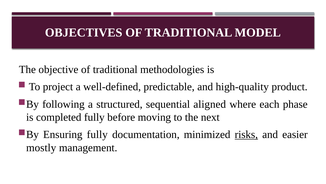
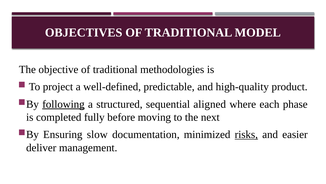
following underline: none -> present
Ensuring fully: fully -> slow
mostly: mostly -> deliver
